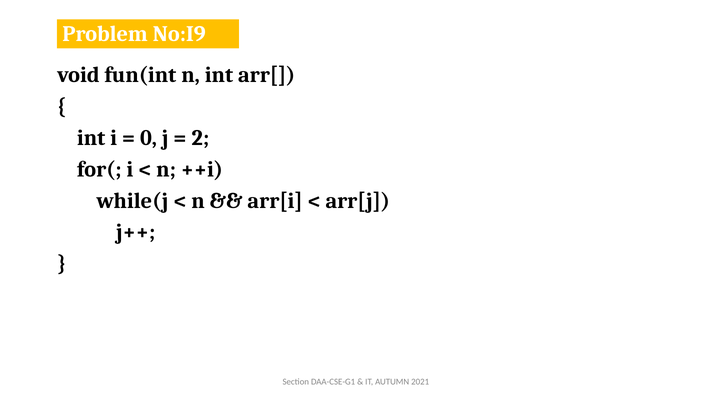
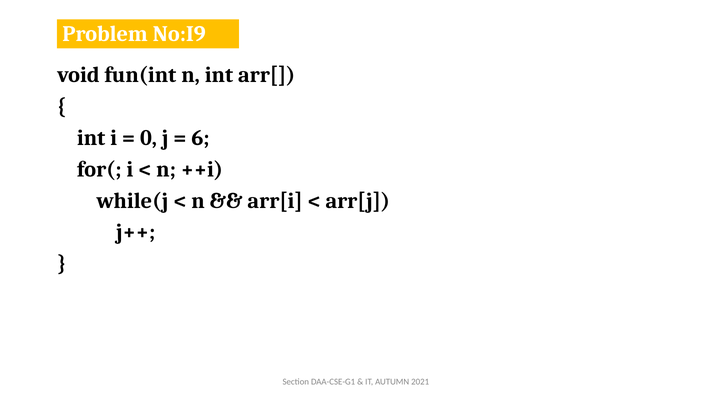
2: 2 -> 6
